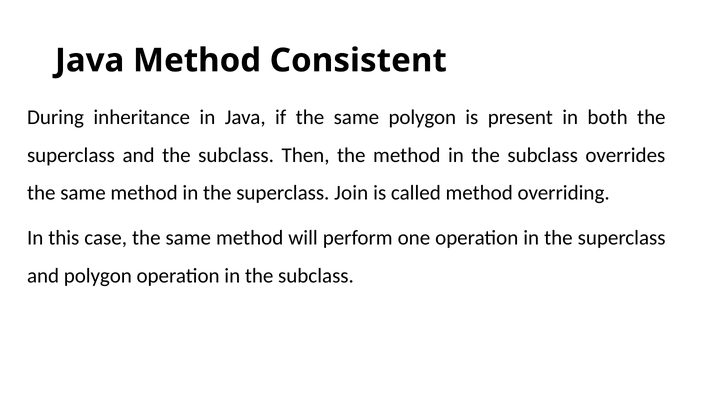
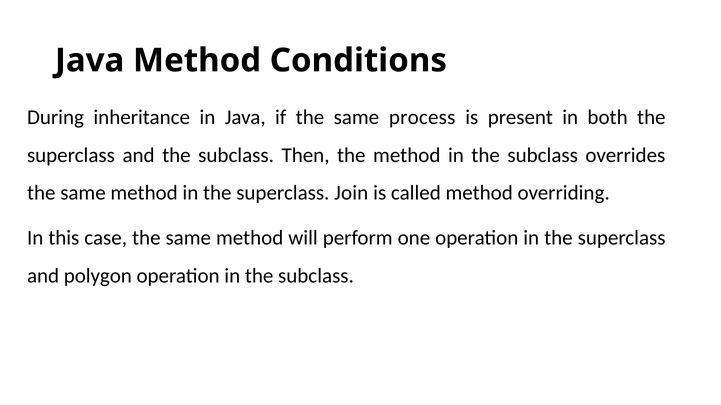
Consistent: Consistent -> Conditions
same polygon: polygon -> process
